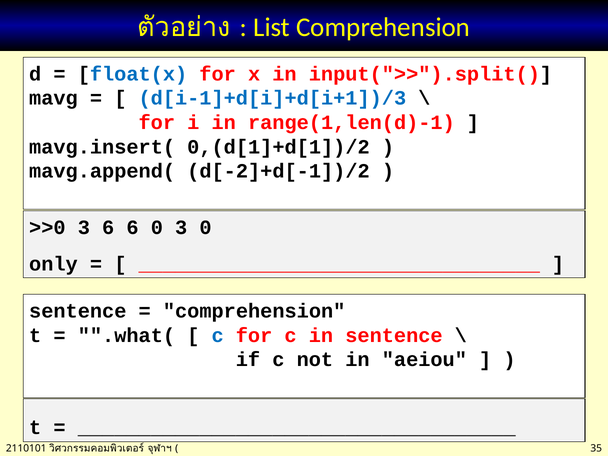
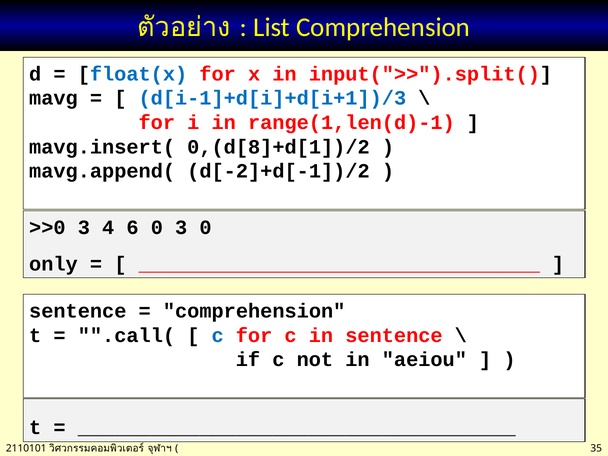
0,(d[1]+d[1])/2: 0,(d[1]+d[1])/2 -> 0,(d[8]+d[1])/2
3 6: 6 -> 4
.what(: .what( -> .call(
